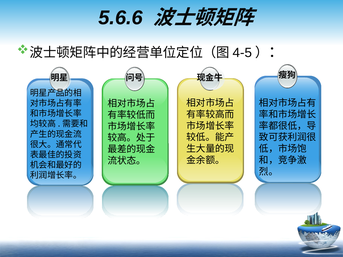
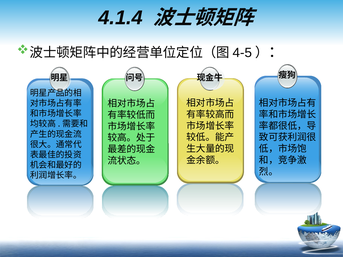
5.6.6: 5.6.6 -> 4.1.4
